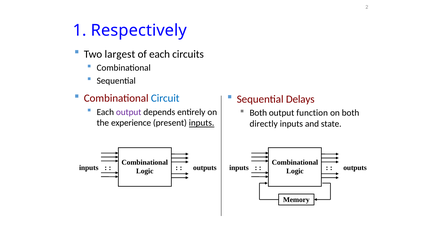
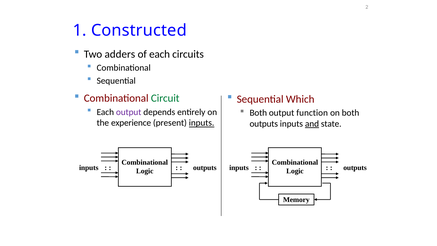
Respectively: Respectively -> Constructed
largest: largest -> adders
Circuit colour: blue -> green
Delays: Delays -> Which
directly at (264, 124): directly -> outputs
and underline: none -> present
